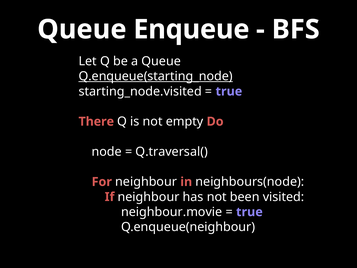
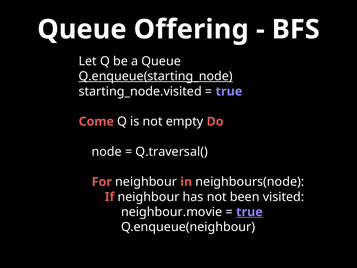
Enqueue: Enqueue -> Offering
There: There -> Come
true at (249, 212) underline: none -> present
